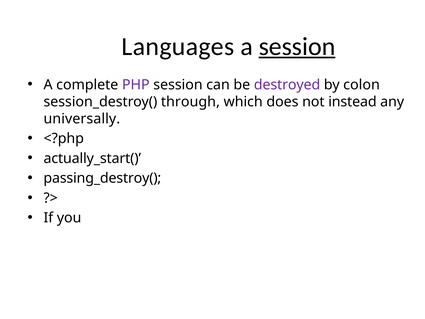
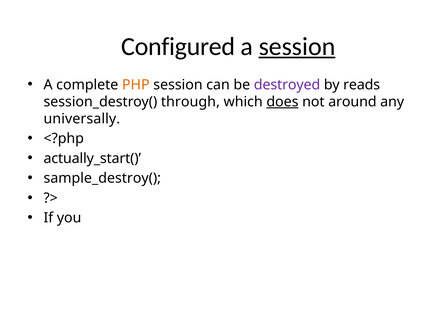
Languages: Languages -> Configured
PHP colour: purple -> orange
colon: colon -> reads
does underline: none -> present
instead: instead -> around
passing_destroy(: passing_destroy( -> sample_destroy(
